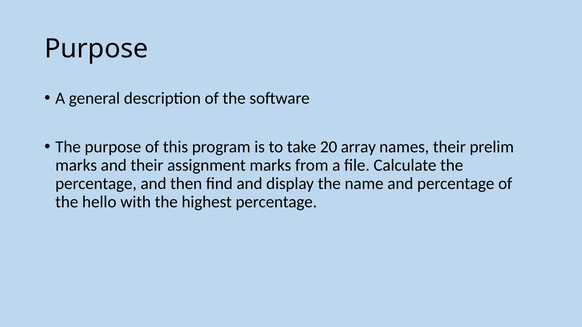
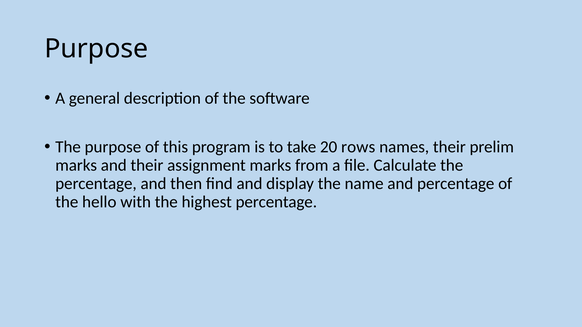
array: array -> rows
